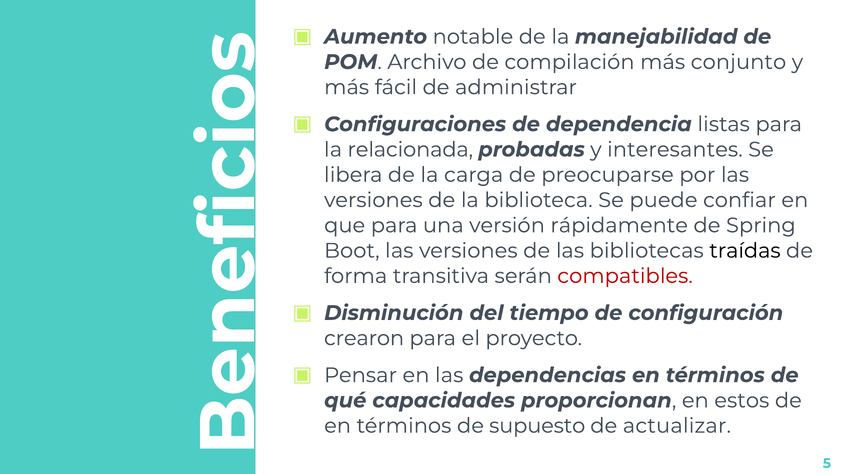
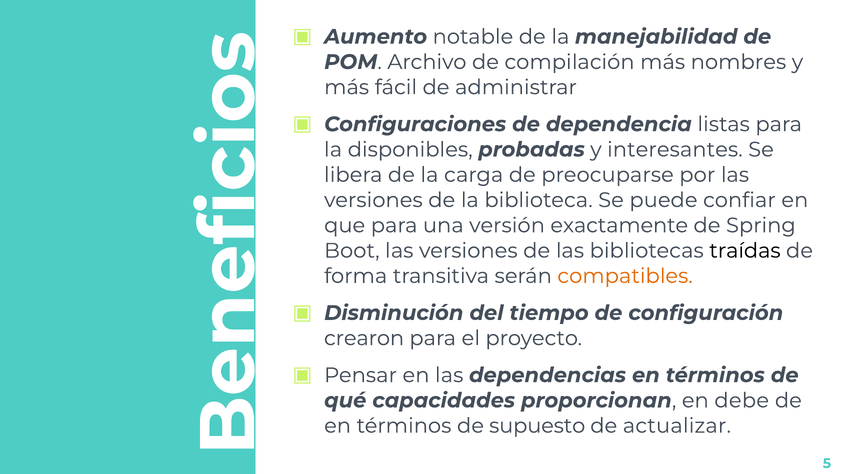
conjunto: conjunto -> nombres
relacionada: relacionada -> disponibles
rápidamente: rápidamente -> exactamente
compatibles colour: red -> orange
estos: estos -> debe
